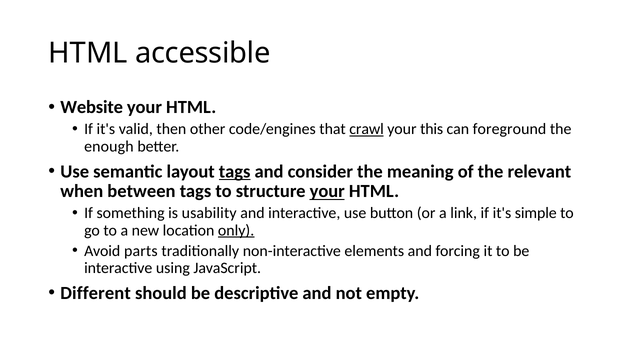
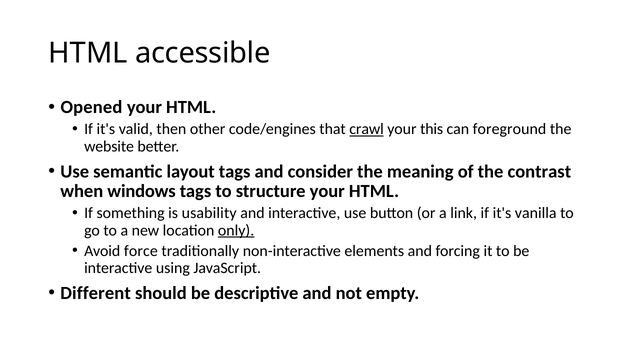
Website: Website -> Opened
enough: enough -> website
tags at (235, 171) underline: present -> none
relevant: relevant -> contrast
between: between -> windows
your at (327, 191) underline: present -> none
simple: simple -> vanilla
parts: parts -> force
